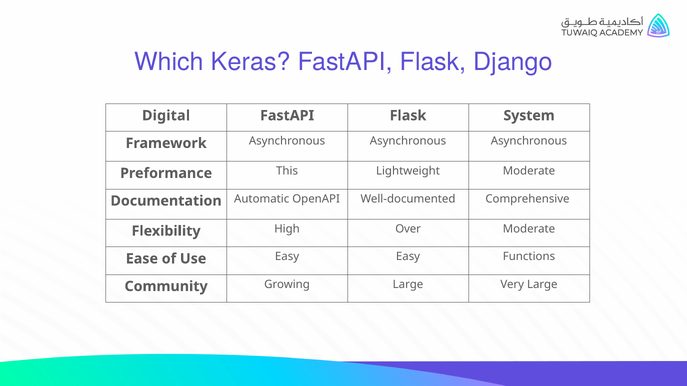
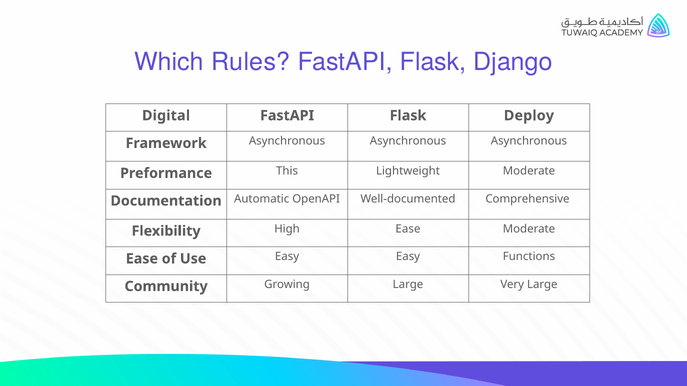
Keras: Keras -> Rules
System: System -> Deploy
High Over: Over -> Ease
